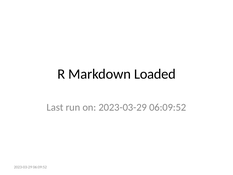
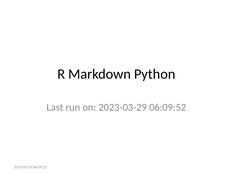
Loaded: Loaded -> Python
